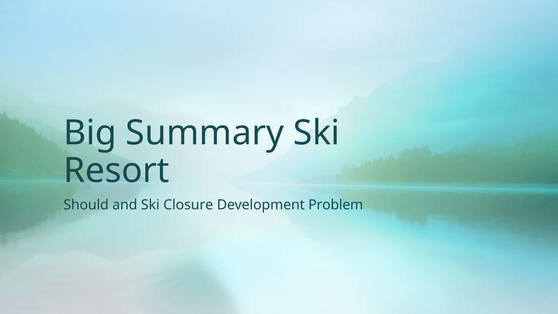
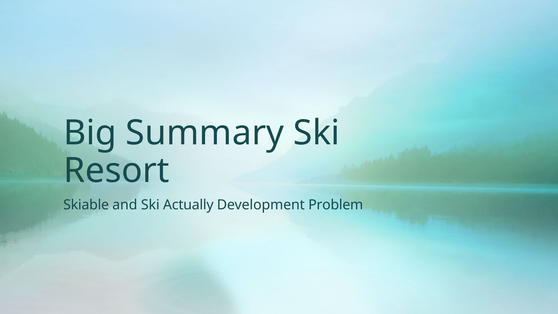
Should: Should -> Skiable
Closure: Closure -> Actually
